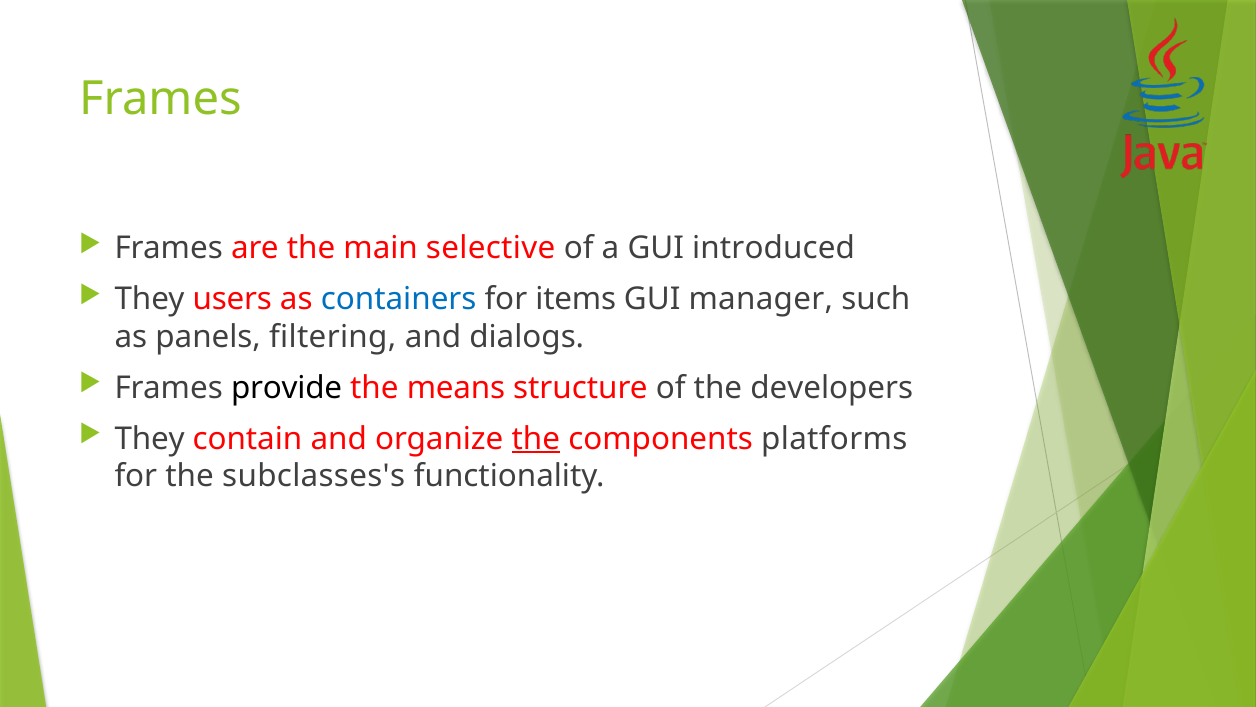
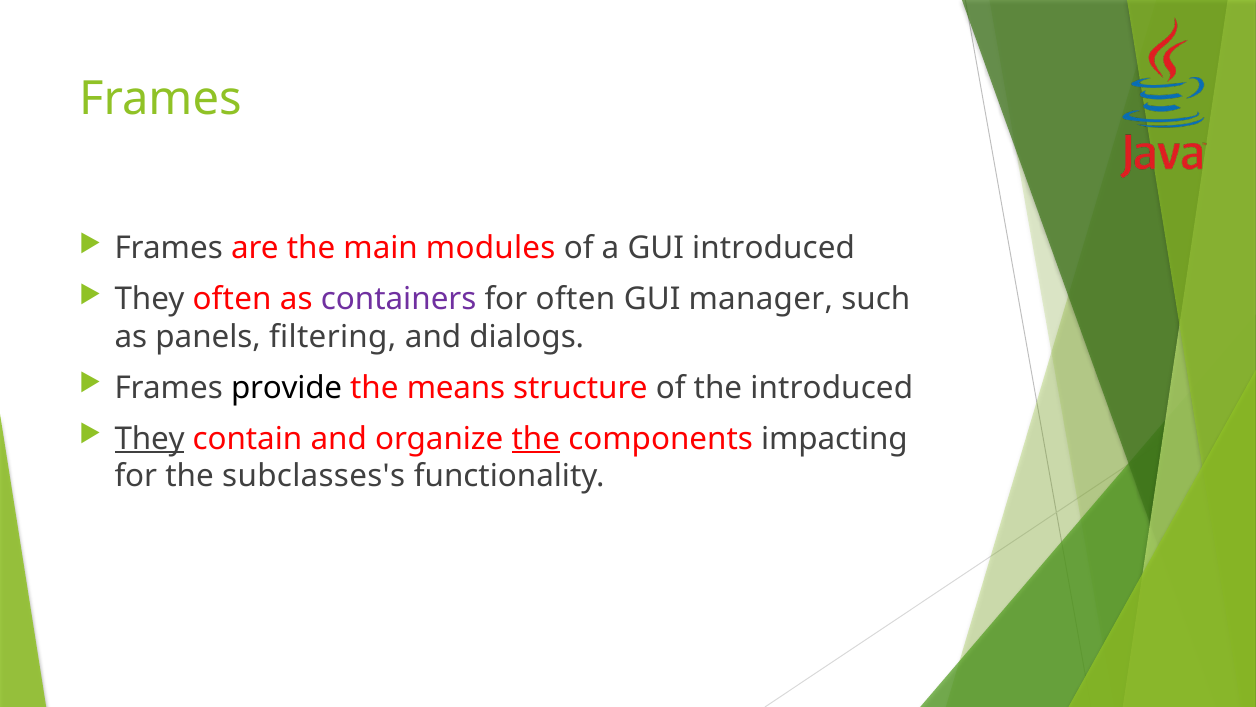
selective: selective -> modules
They users: users -> often
containers colour: blue -> purple
for items: items -> often
the developers: developers -> introduced
They at (150, 438) underline: none -> present
platforms: platforms -> impacting
